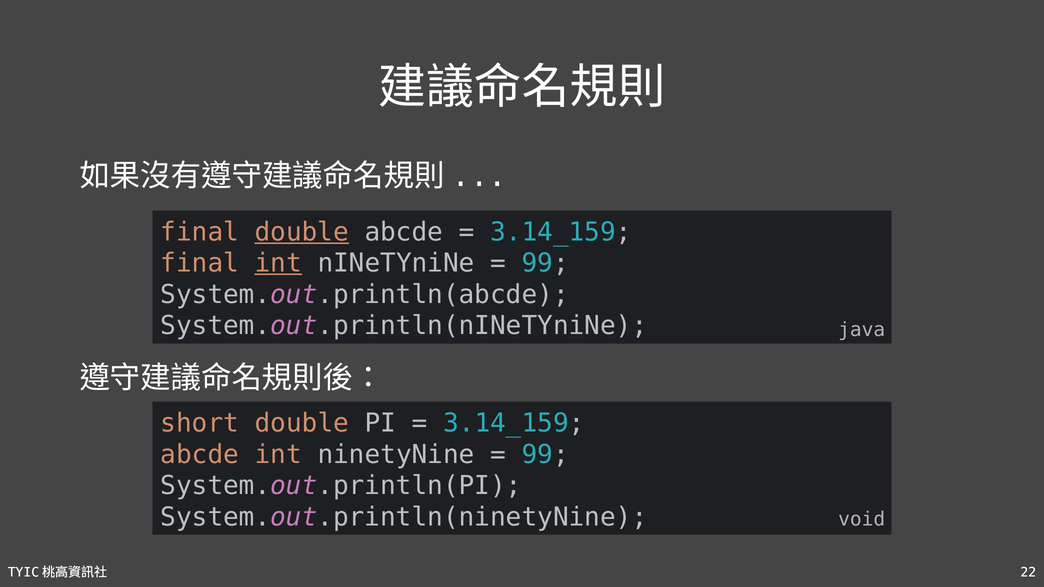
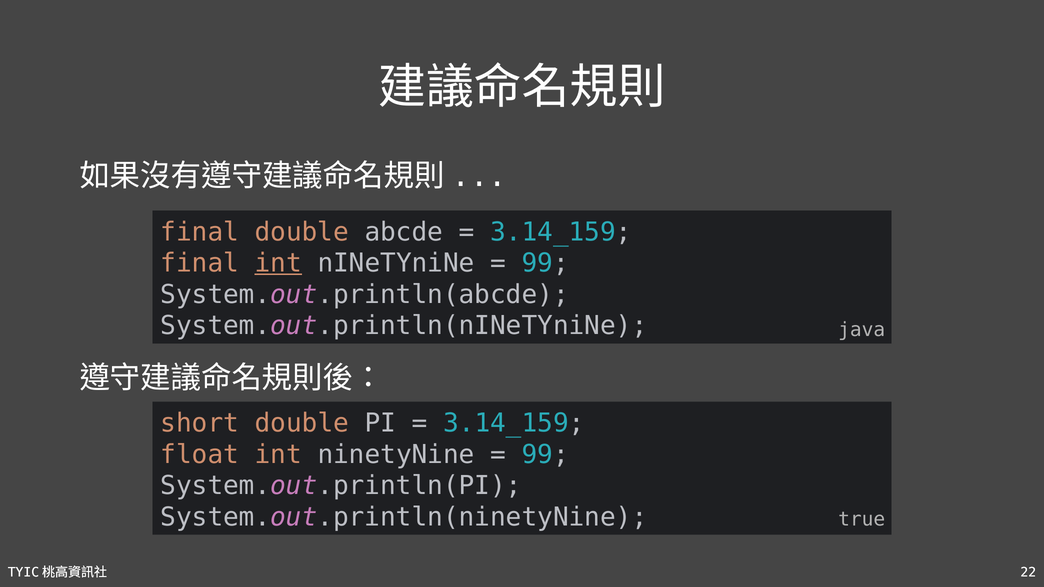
double at (302, 232) underline: present -> none
abcde at (200, 455): abcde -> float
void: void -> true
